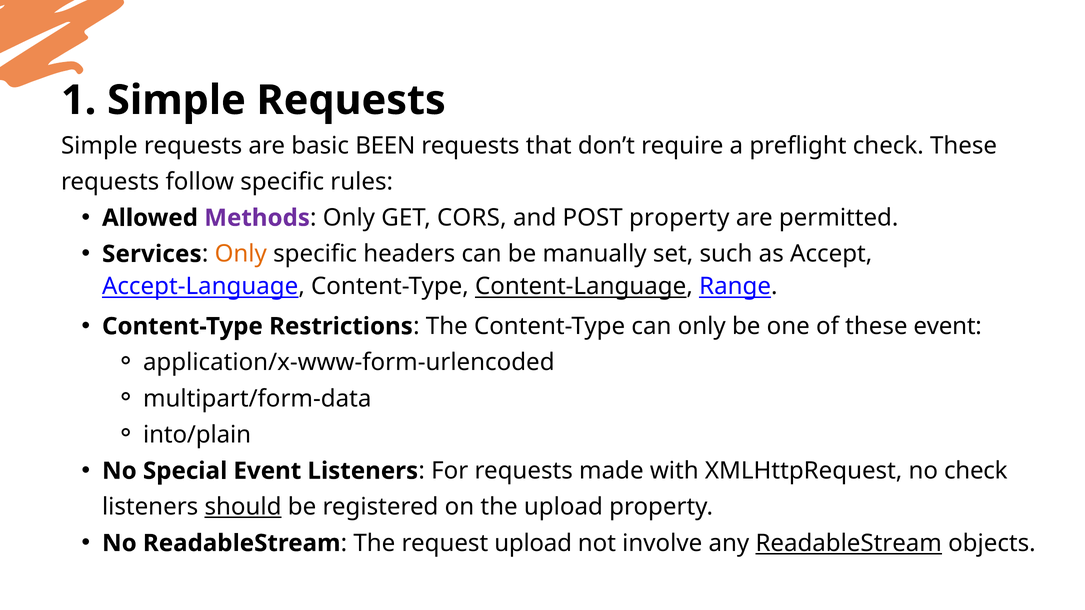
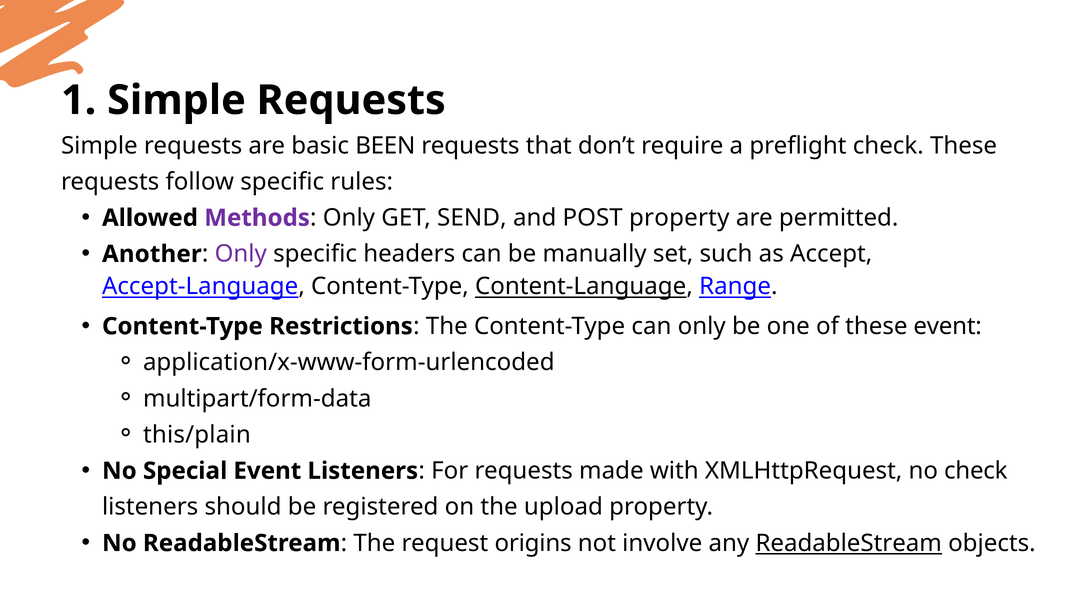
CORS: CORS -> SEND
Services: Services -> Another
Only at (241, 254) colour: orange -> purple
into/plain: into/plain -> this/plain
should underline: present -> none
request upload: upload -> origins
